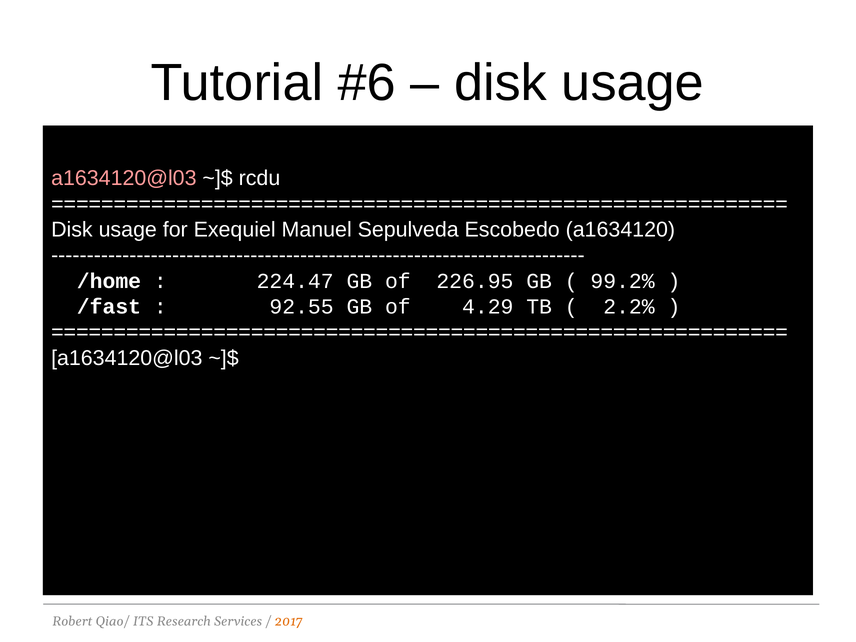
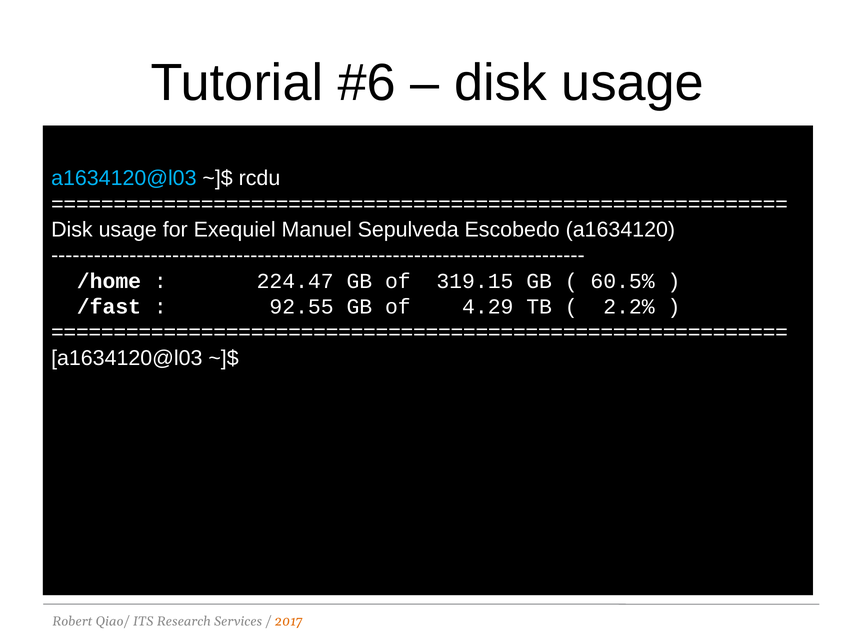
a1634120@l03 at (124, 178) colour: pink -> light blue
226.95: 226.95 -> 319.15
99.2%: 99.2% -> 60.5%
